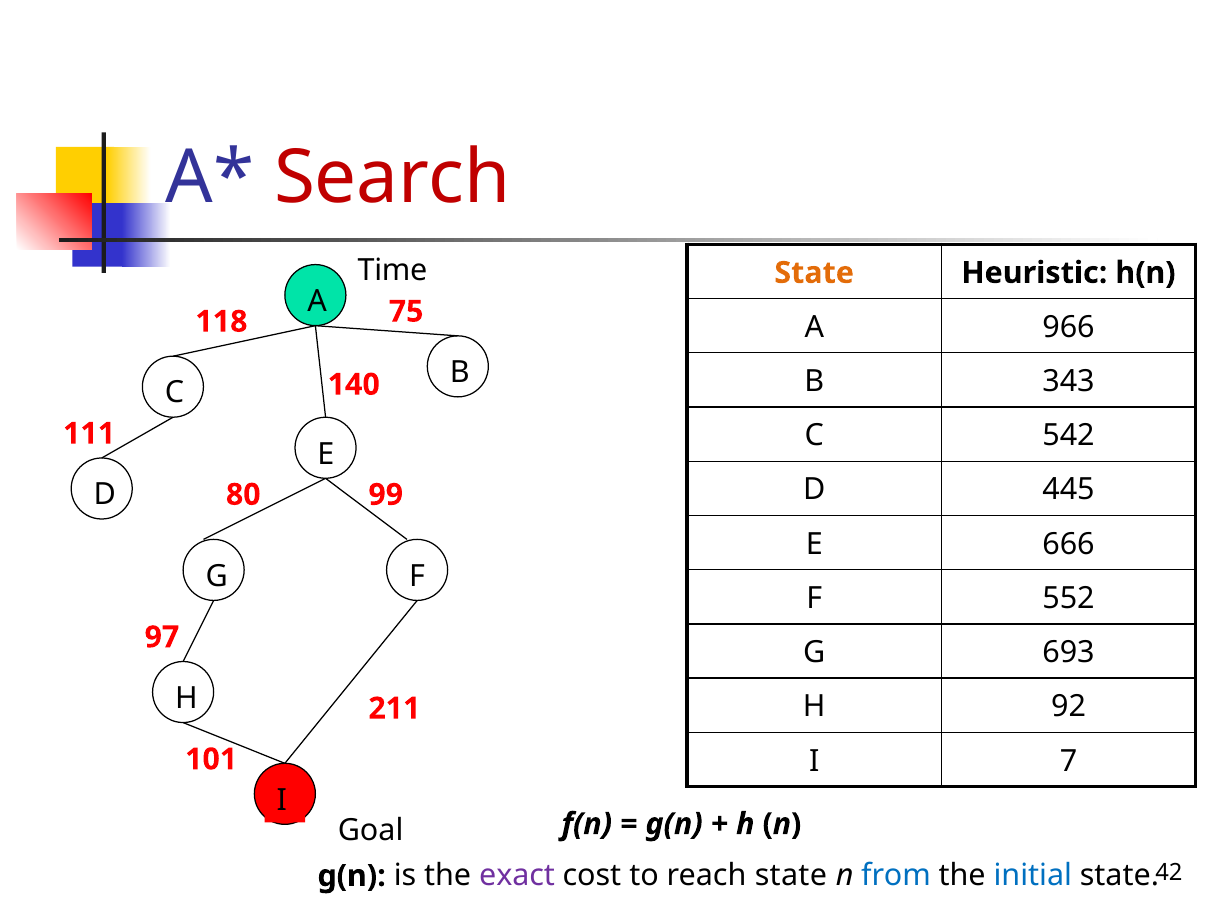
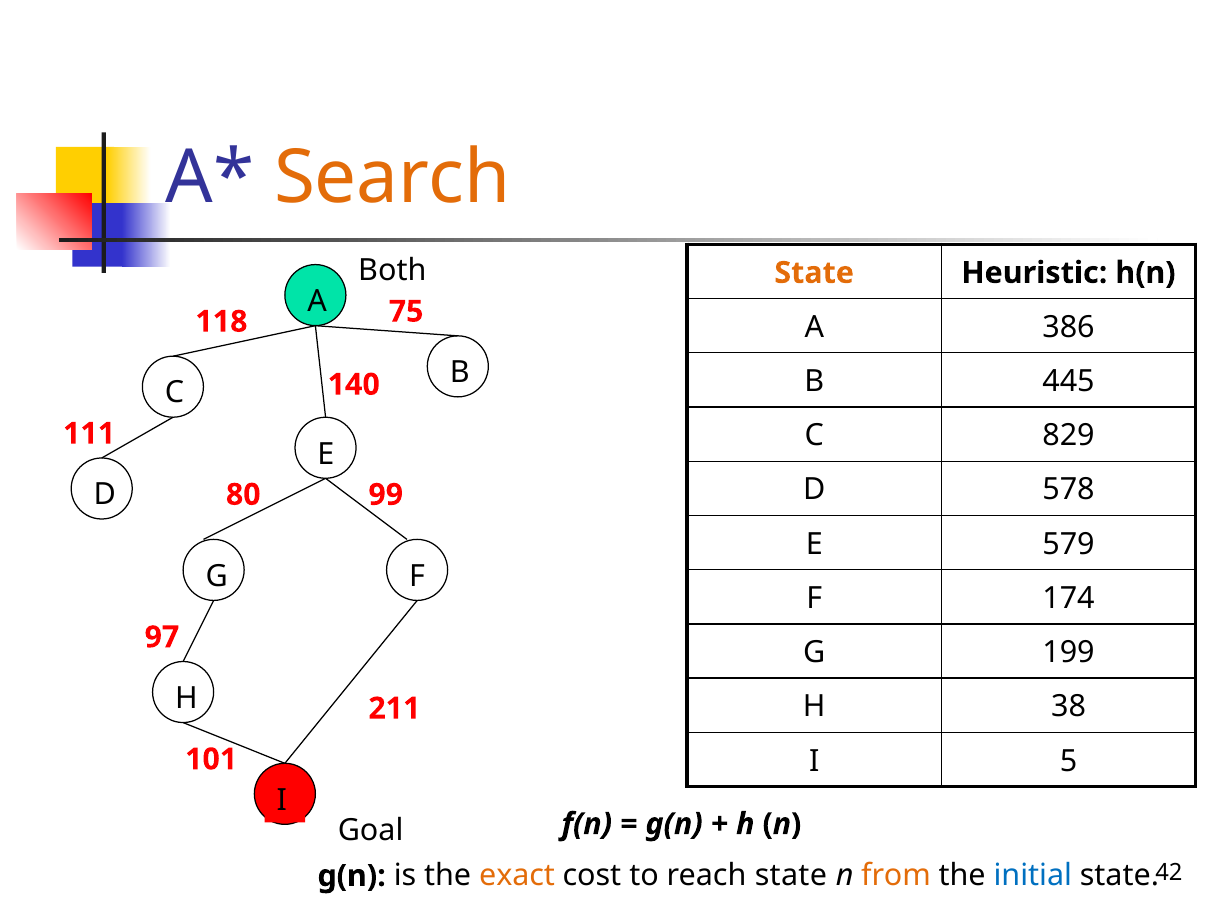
Search colour: red -> orange
Time: Time -> Both
966: 966 -> 386
343: 343 -> 445
542: 542 -> 829
445: 445 -> 578
666: 666 -> 579
552: 552 -> 174
693: 693 -> 199
92: 92 -> 38
7: 7 -> 5
exact colour: purple -> orange
from colour: blue -> orange
